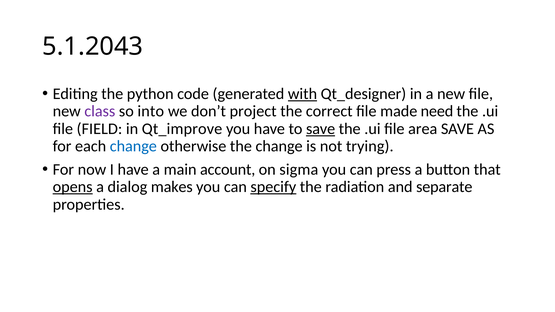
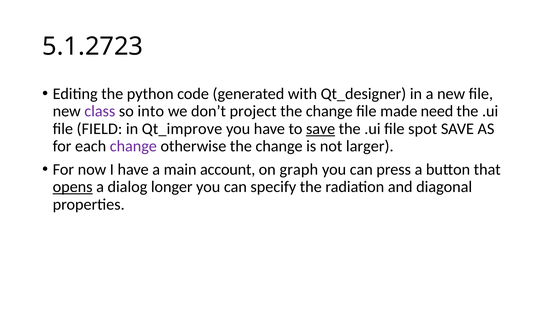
5.1.2043: 5.1.2043 -> 5.1.2723
with underline: present -> none
correct at (329, 111): correct -> change
area: area -> spot
change at (133, 146) colour: blue -> purple
trying: trying -> larger
sigma: sigma -> graph
makes: makes -> longer
specify underline: present -> none
separate: separate -> diagonal
